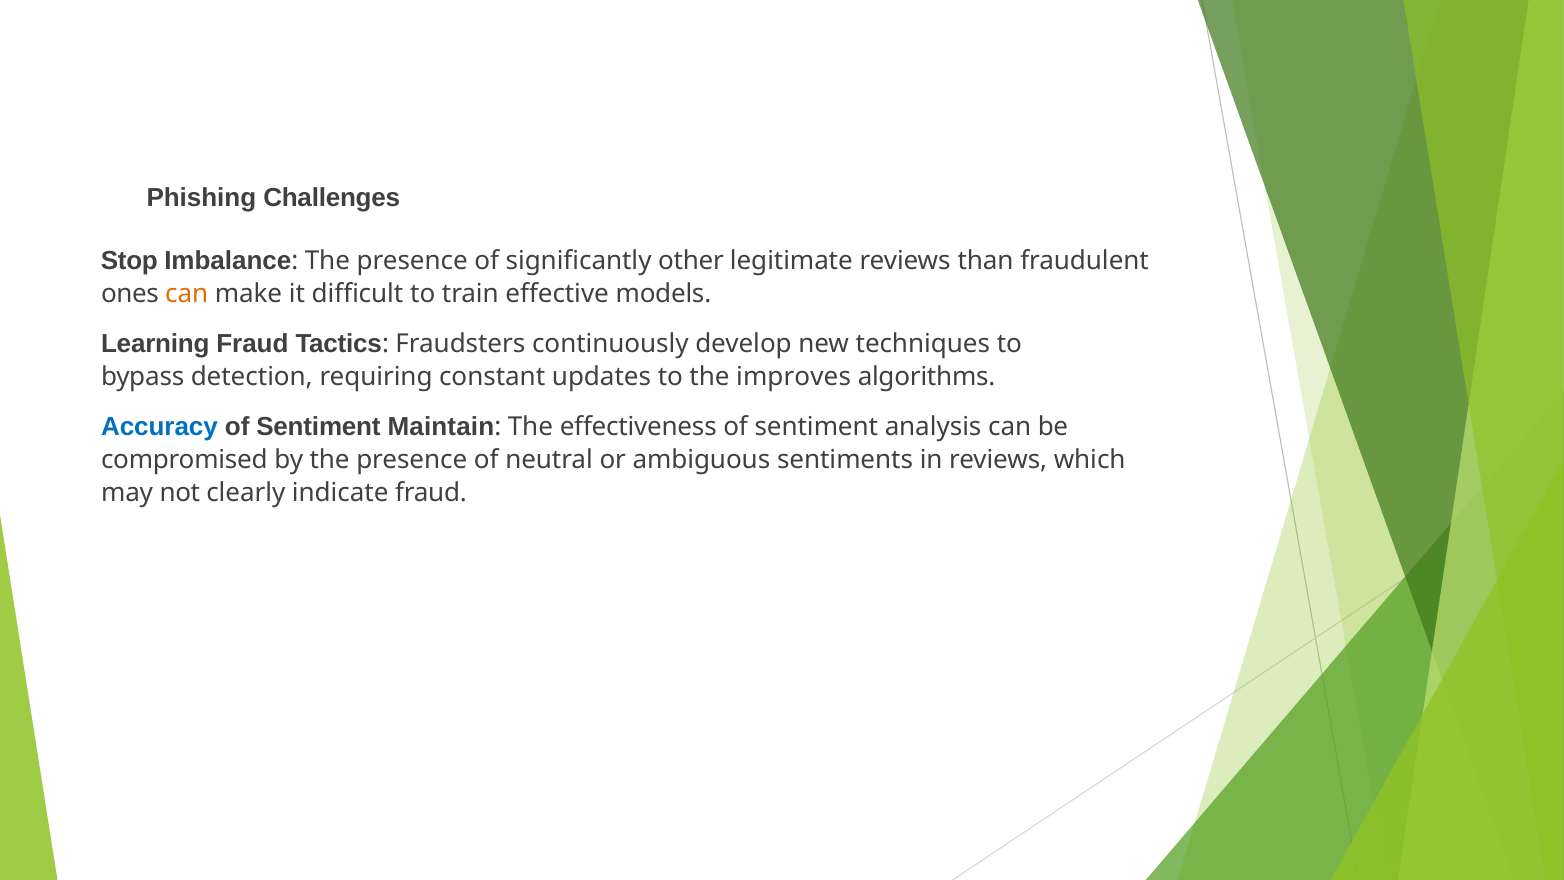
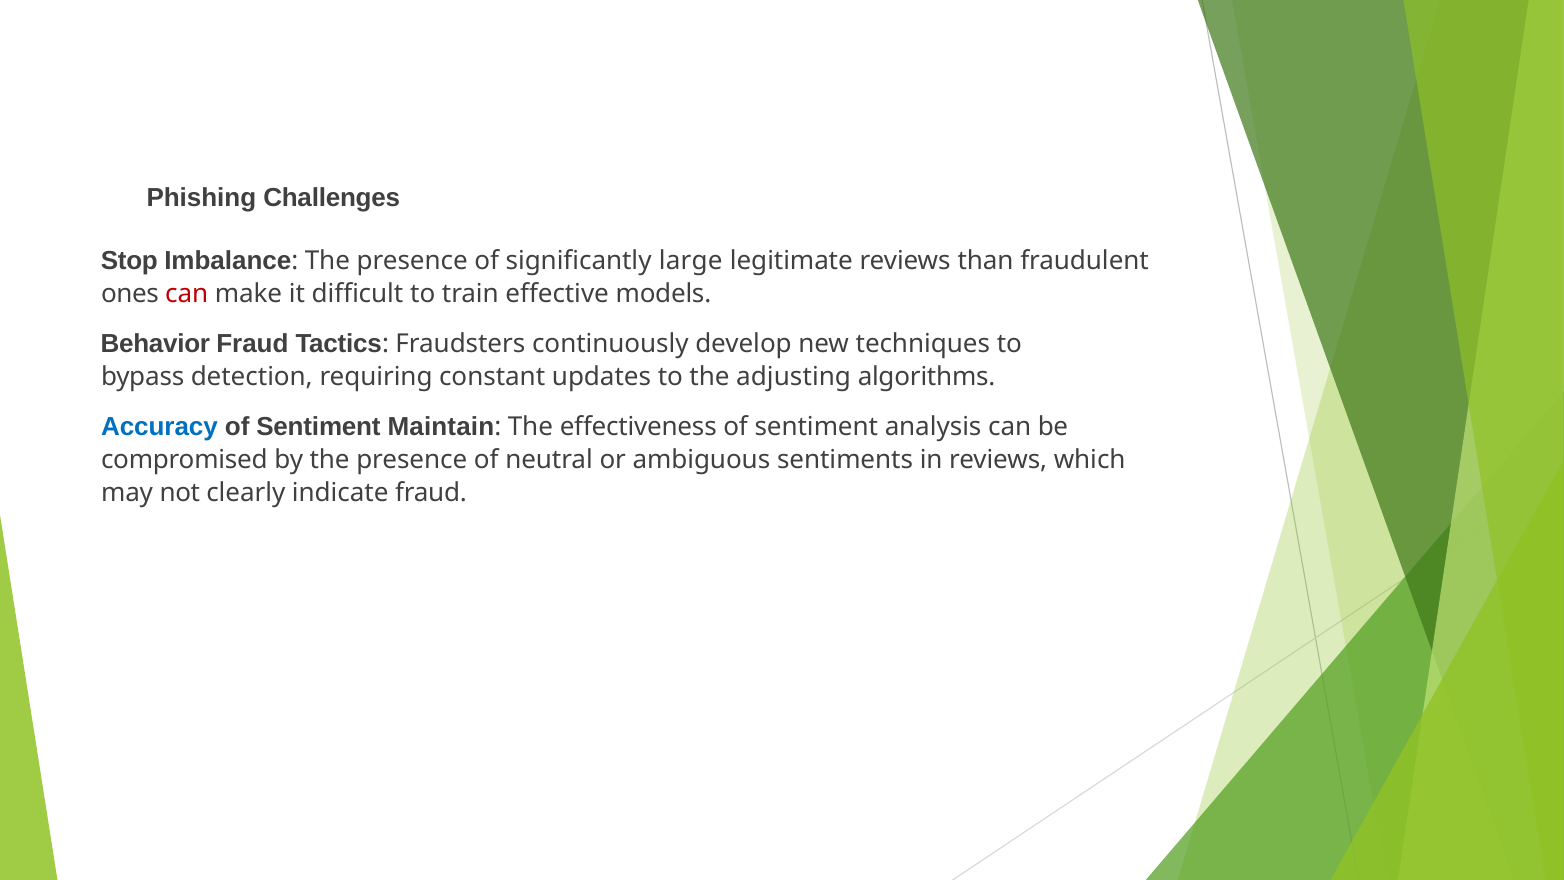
other: other -> large
can at (187, 294) colour: orange -> red
Learning: Learning -> Behavior
improves: improves -> adjusting
